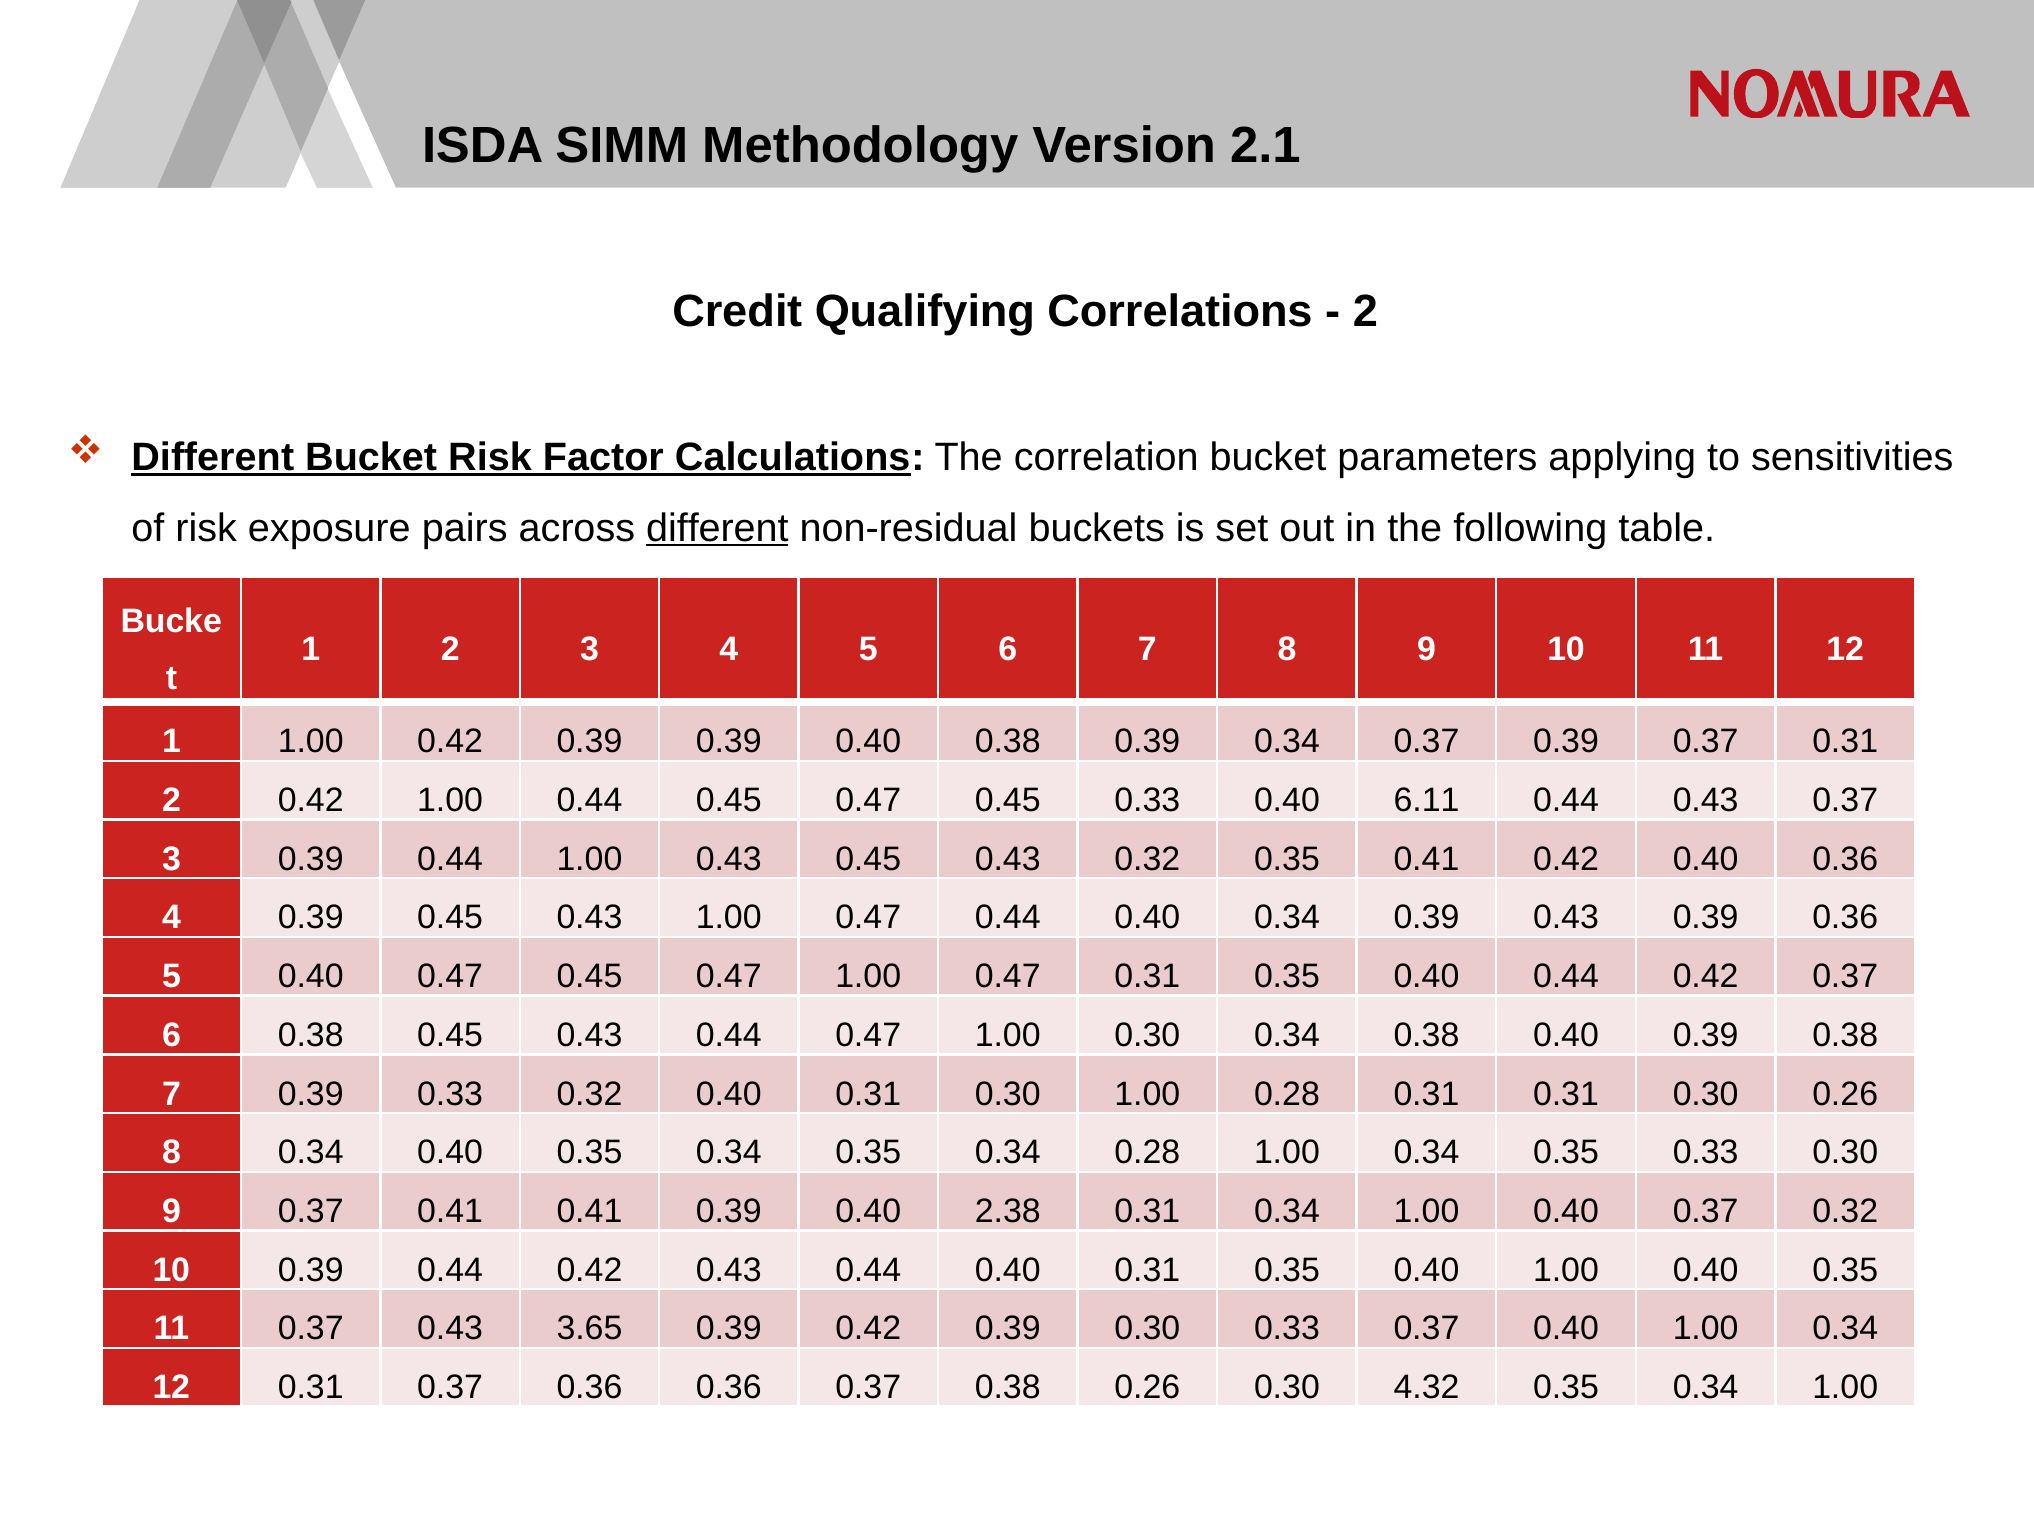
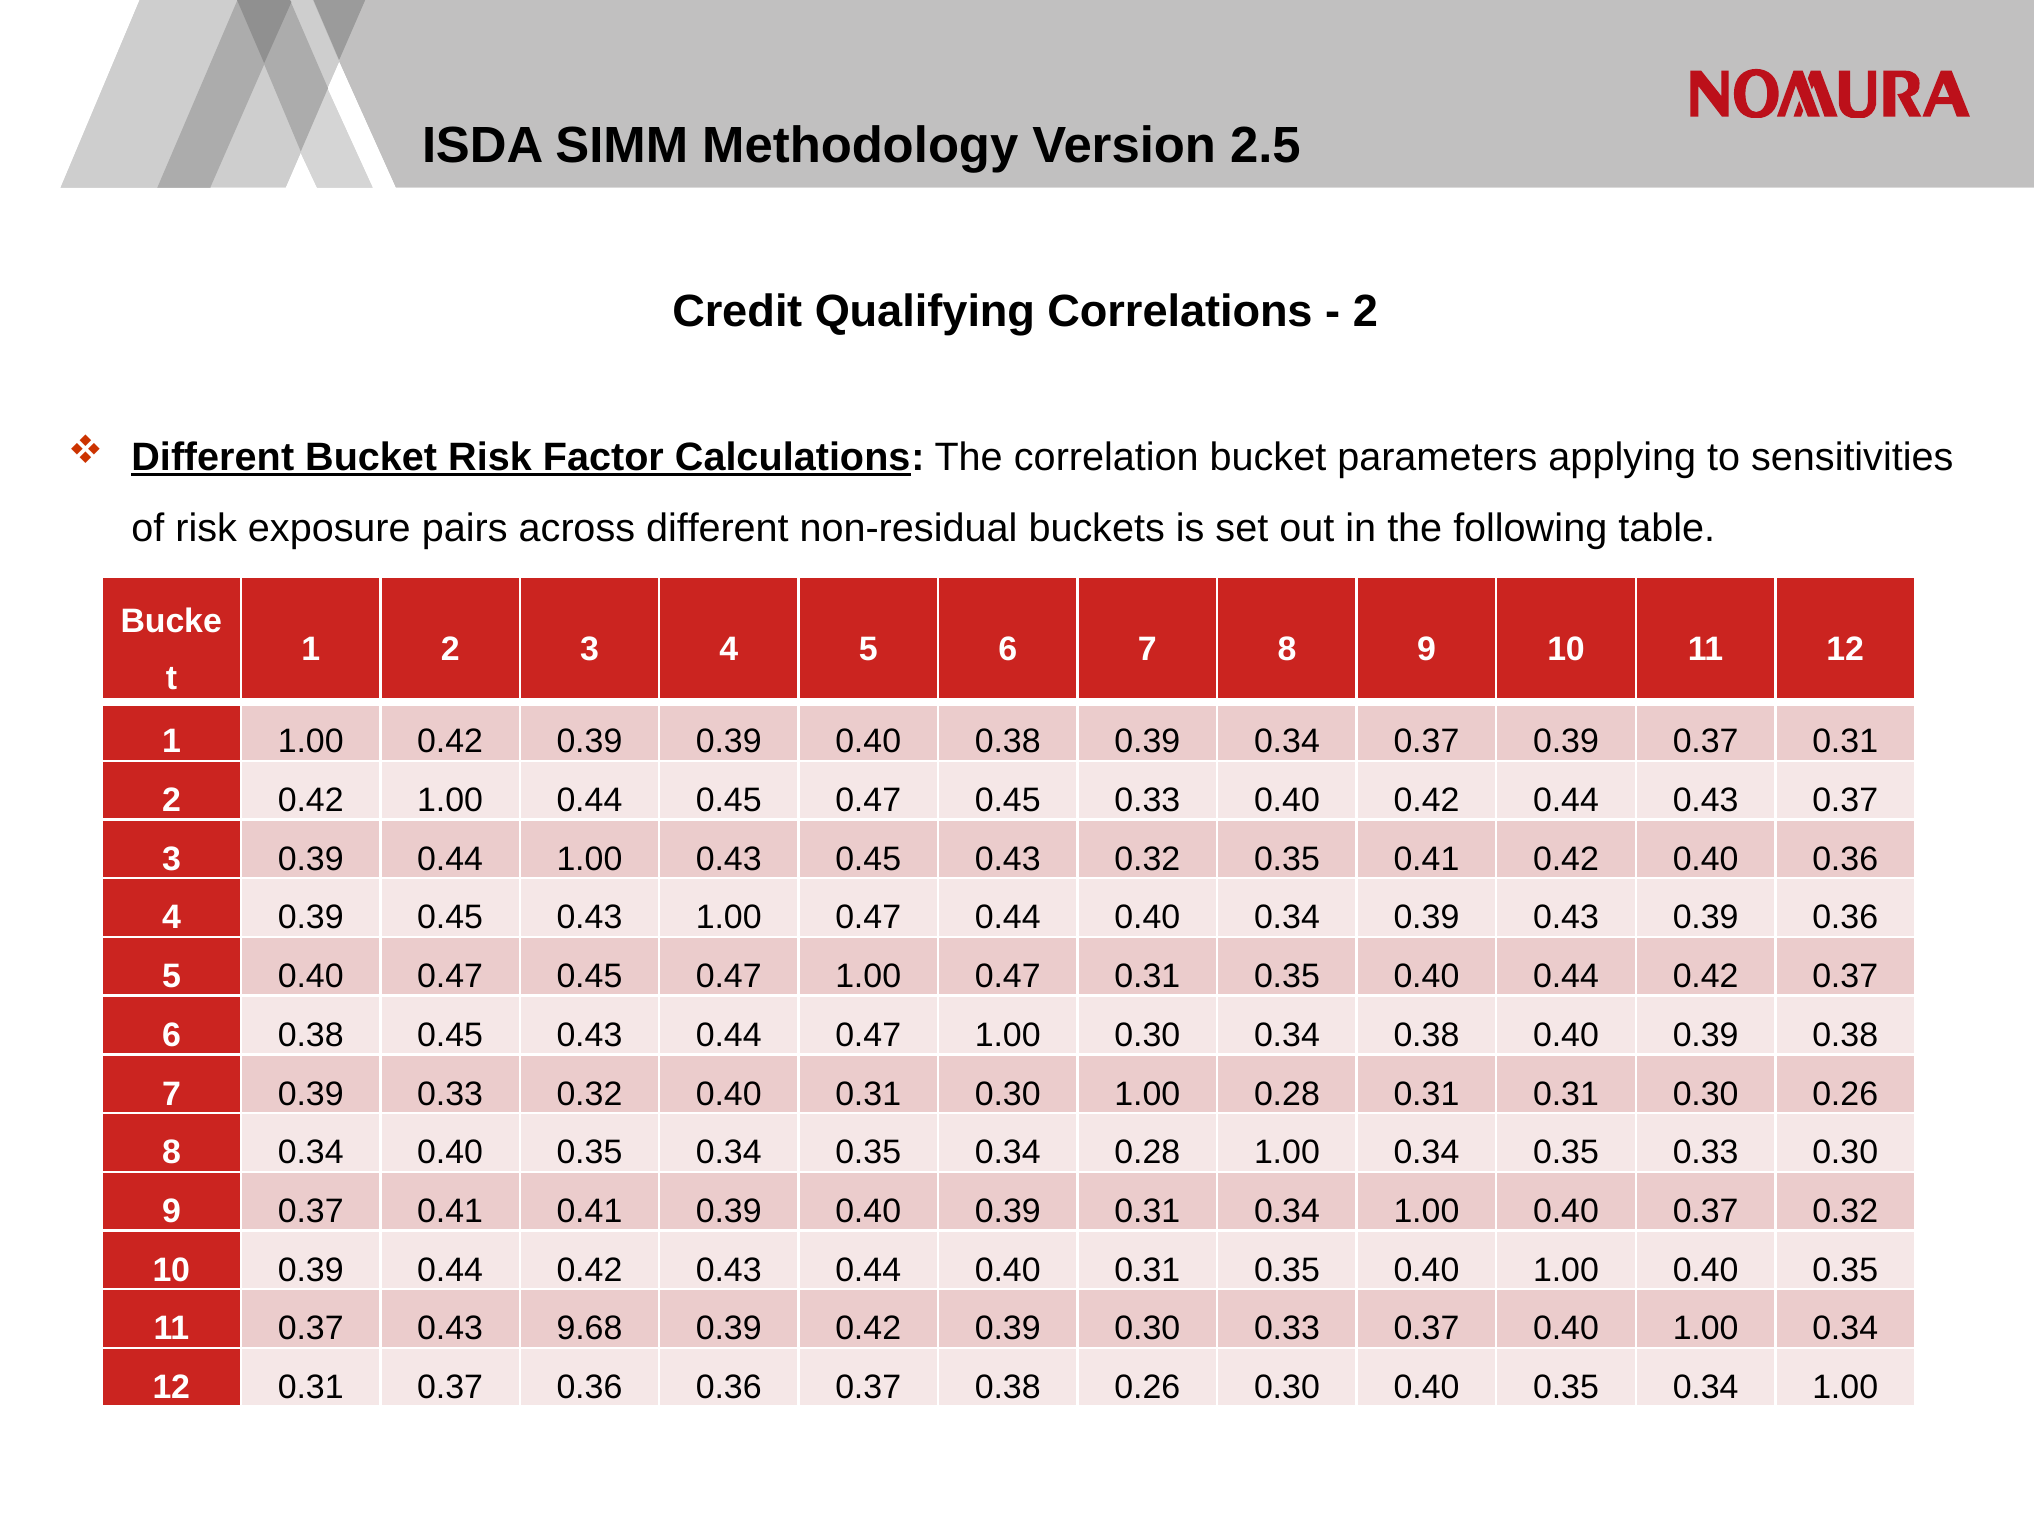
2.1: 2.1 -> 2.5
different at (717, 528) underline: present -> none
0.40 6.11: 6.11 -> 0.42
0.39 0.40 2.38: 2.38 -> 0.39
3.65: 3.65 -> 9.68
0.30 4.32: 4.32 -> 0.40
